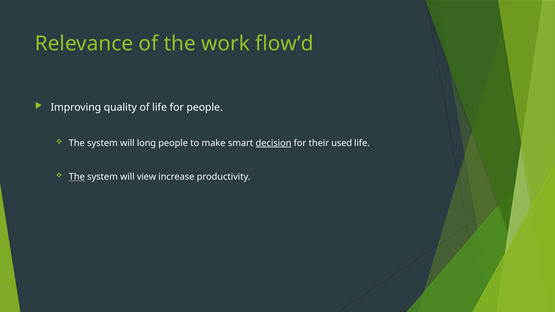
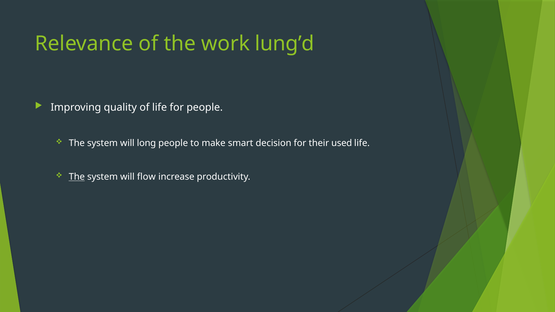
flow’d: flow’d -> lung’d
decision underline: present -> none
view: view -> flow
